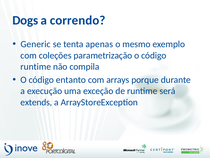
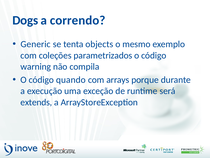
apenas: apenas -> objects
parametrização: parametrização -> parametrizados
runtime at (36, 66): runtime -> warning
entanto: entanto -> quando
